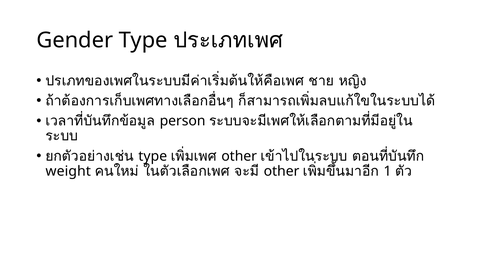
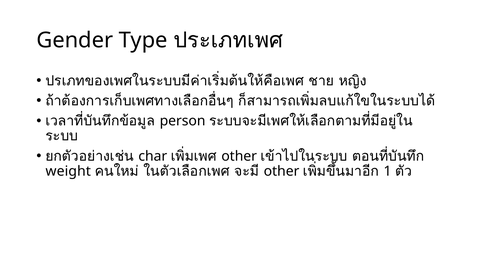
type at (153, 156): type -> char
